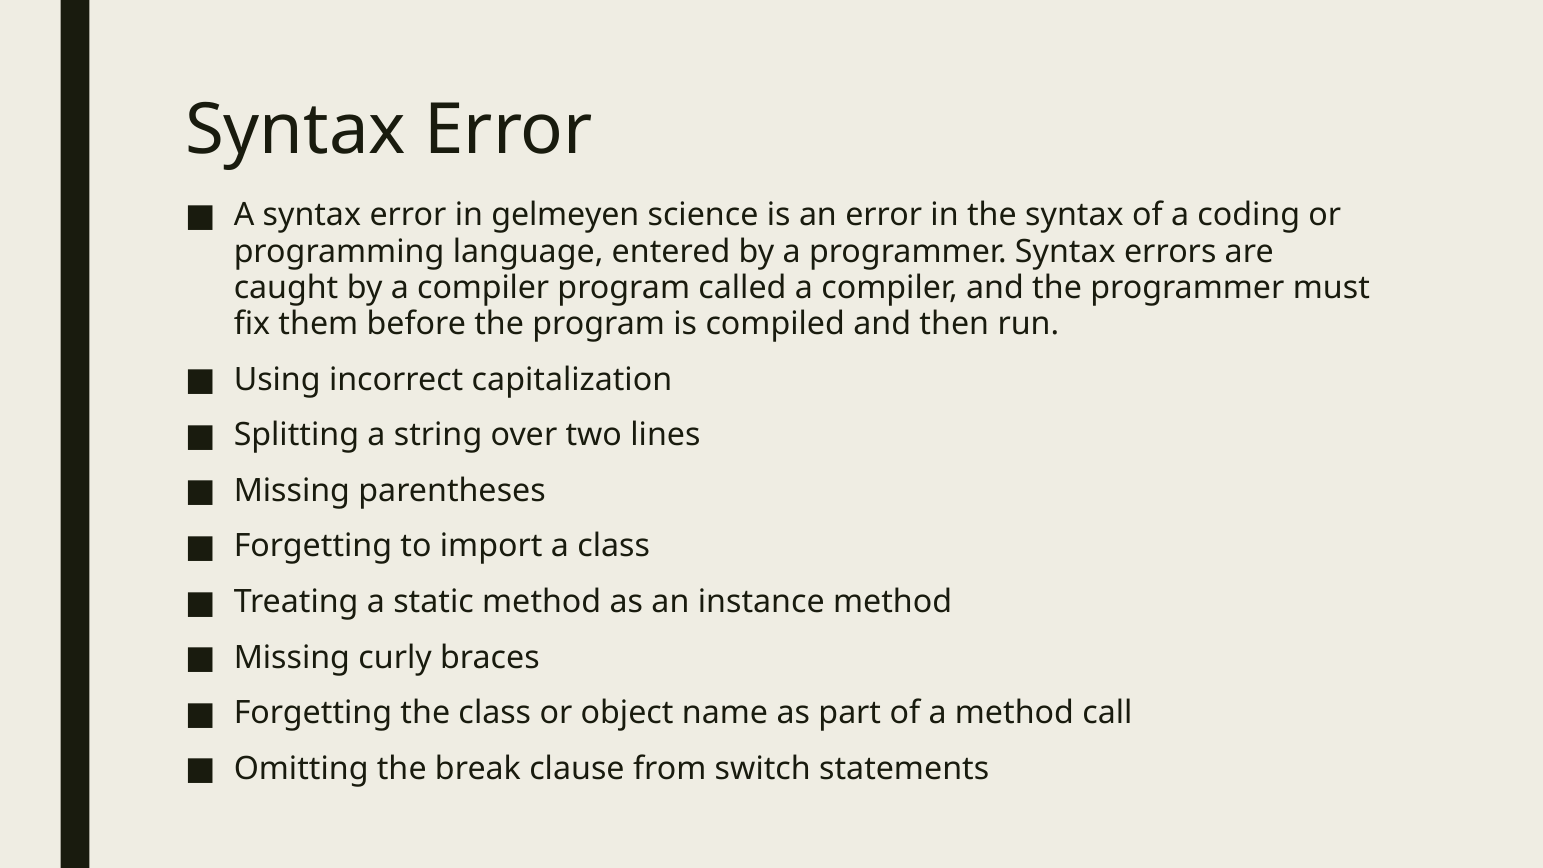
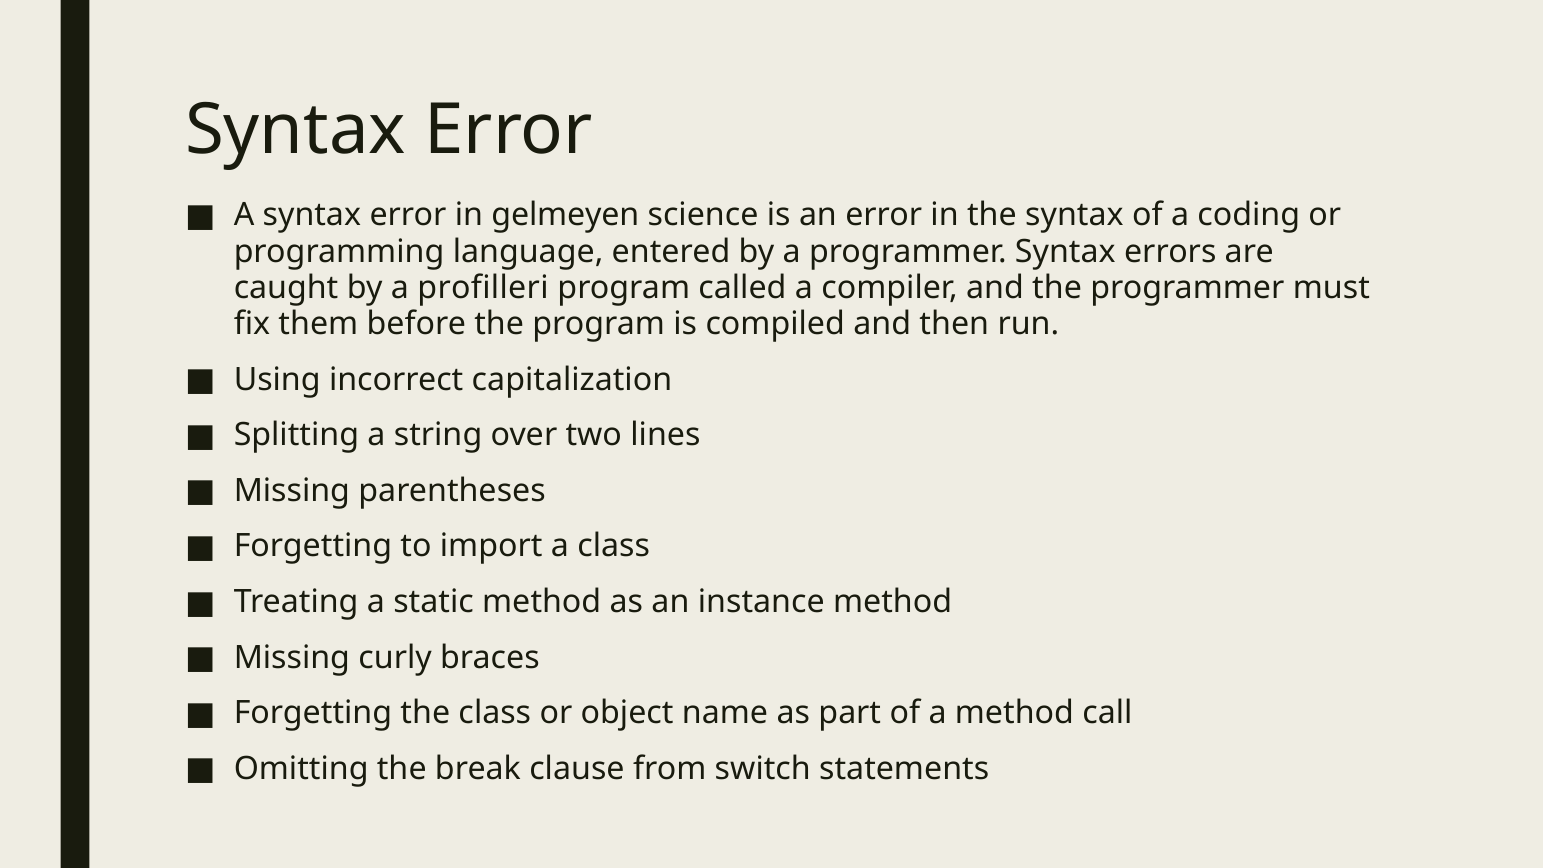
by a compiler: compiler -> profilleri
